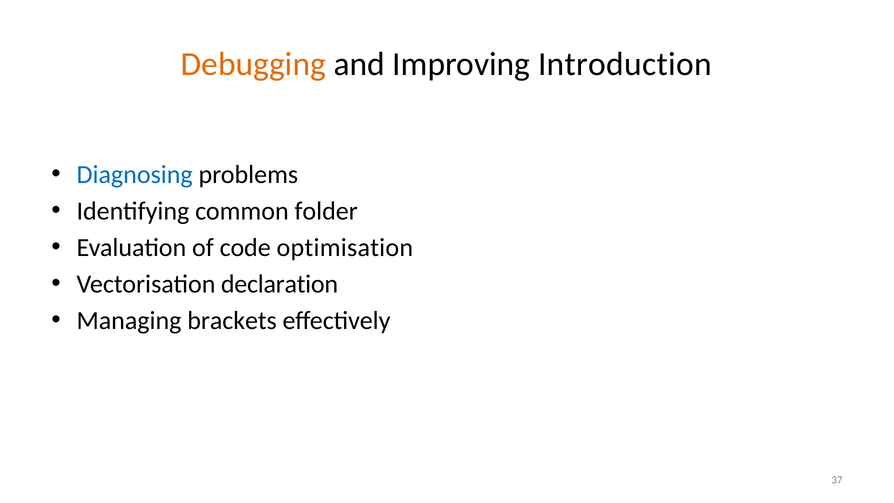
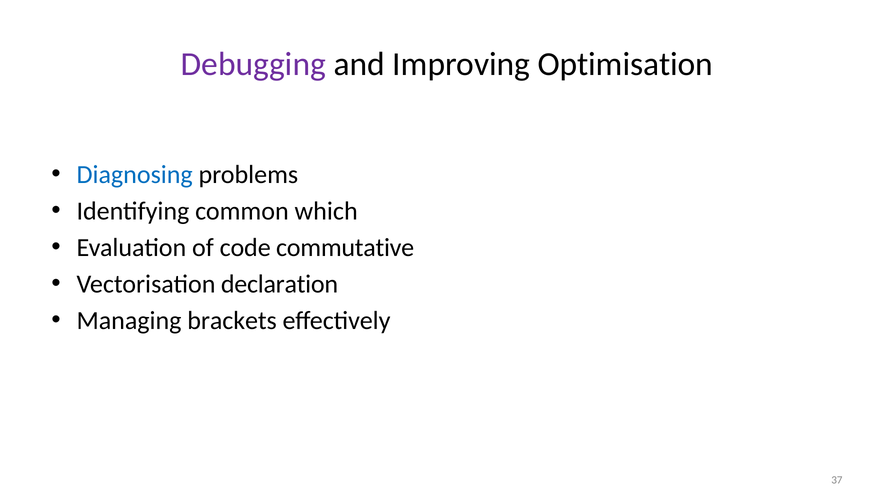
Debugging colour: orange -> purple
Introduction: Introduction -> Optimisation
folder: folder -> which
optimisation: optimisation -> commutative
